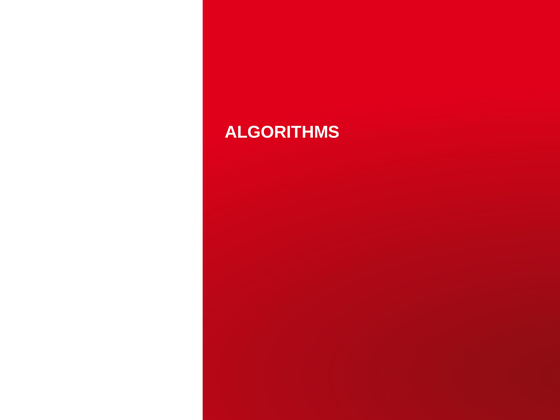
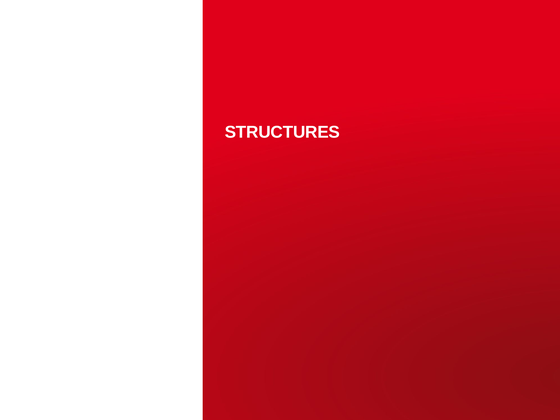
ALGORITHMS: ALGORITHMS -> STRUCTURES
